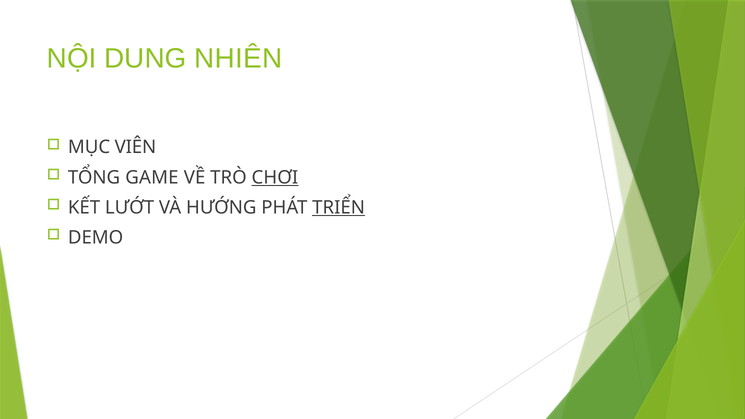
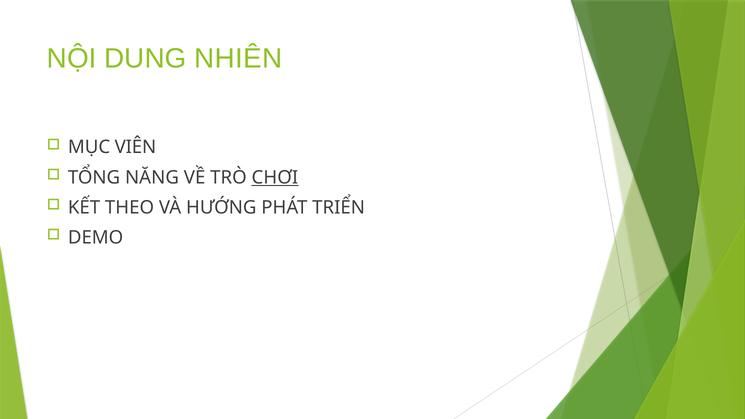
GAME: GAME -> NĂNG
LƯỚT: LƯỚT -> THEO
TRIỂN underline: present -> none
